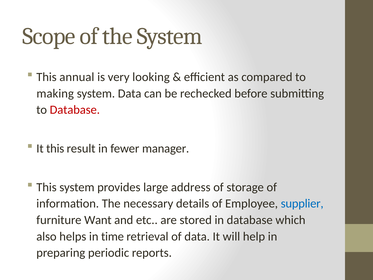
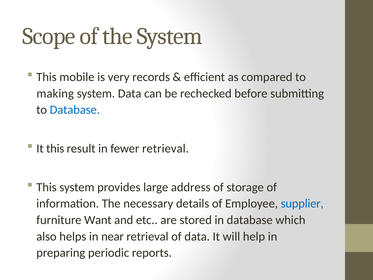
annual: annual -> mobile
looking: looking -> records
Database at (75, 110) colour: red -> blue
fewer manager: manager -> retrieval
time: time -> near
